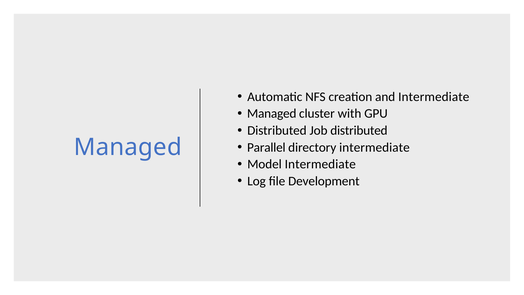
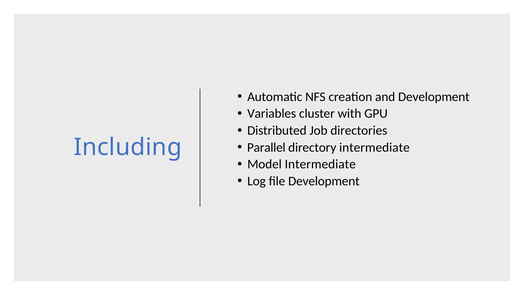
and Intermediate: Intermediate -> Development
Managed at (272, 114): Managed -> Variables
Job distributed: distributed -> directories
Managed at (128, 147): Managed -> Including
